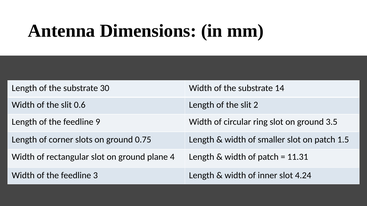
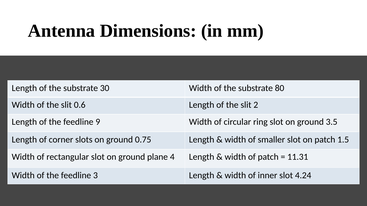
14: 14 -> 80
